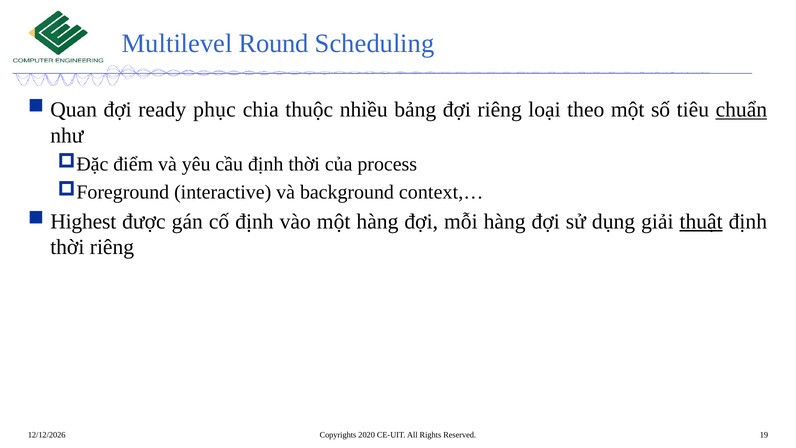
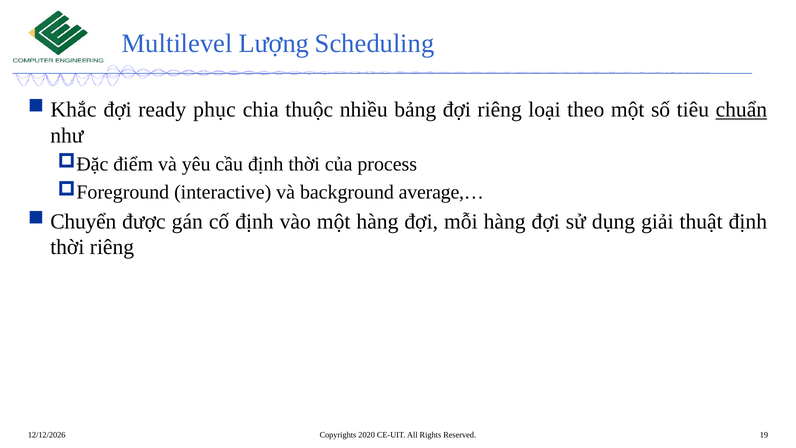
Round: Round -> Lượng
Quan: Quan -> Khắc
context,…: context,… -> average,…
Highest: Highest -> Chuyển
thuật underline: present -> none
